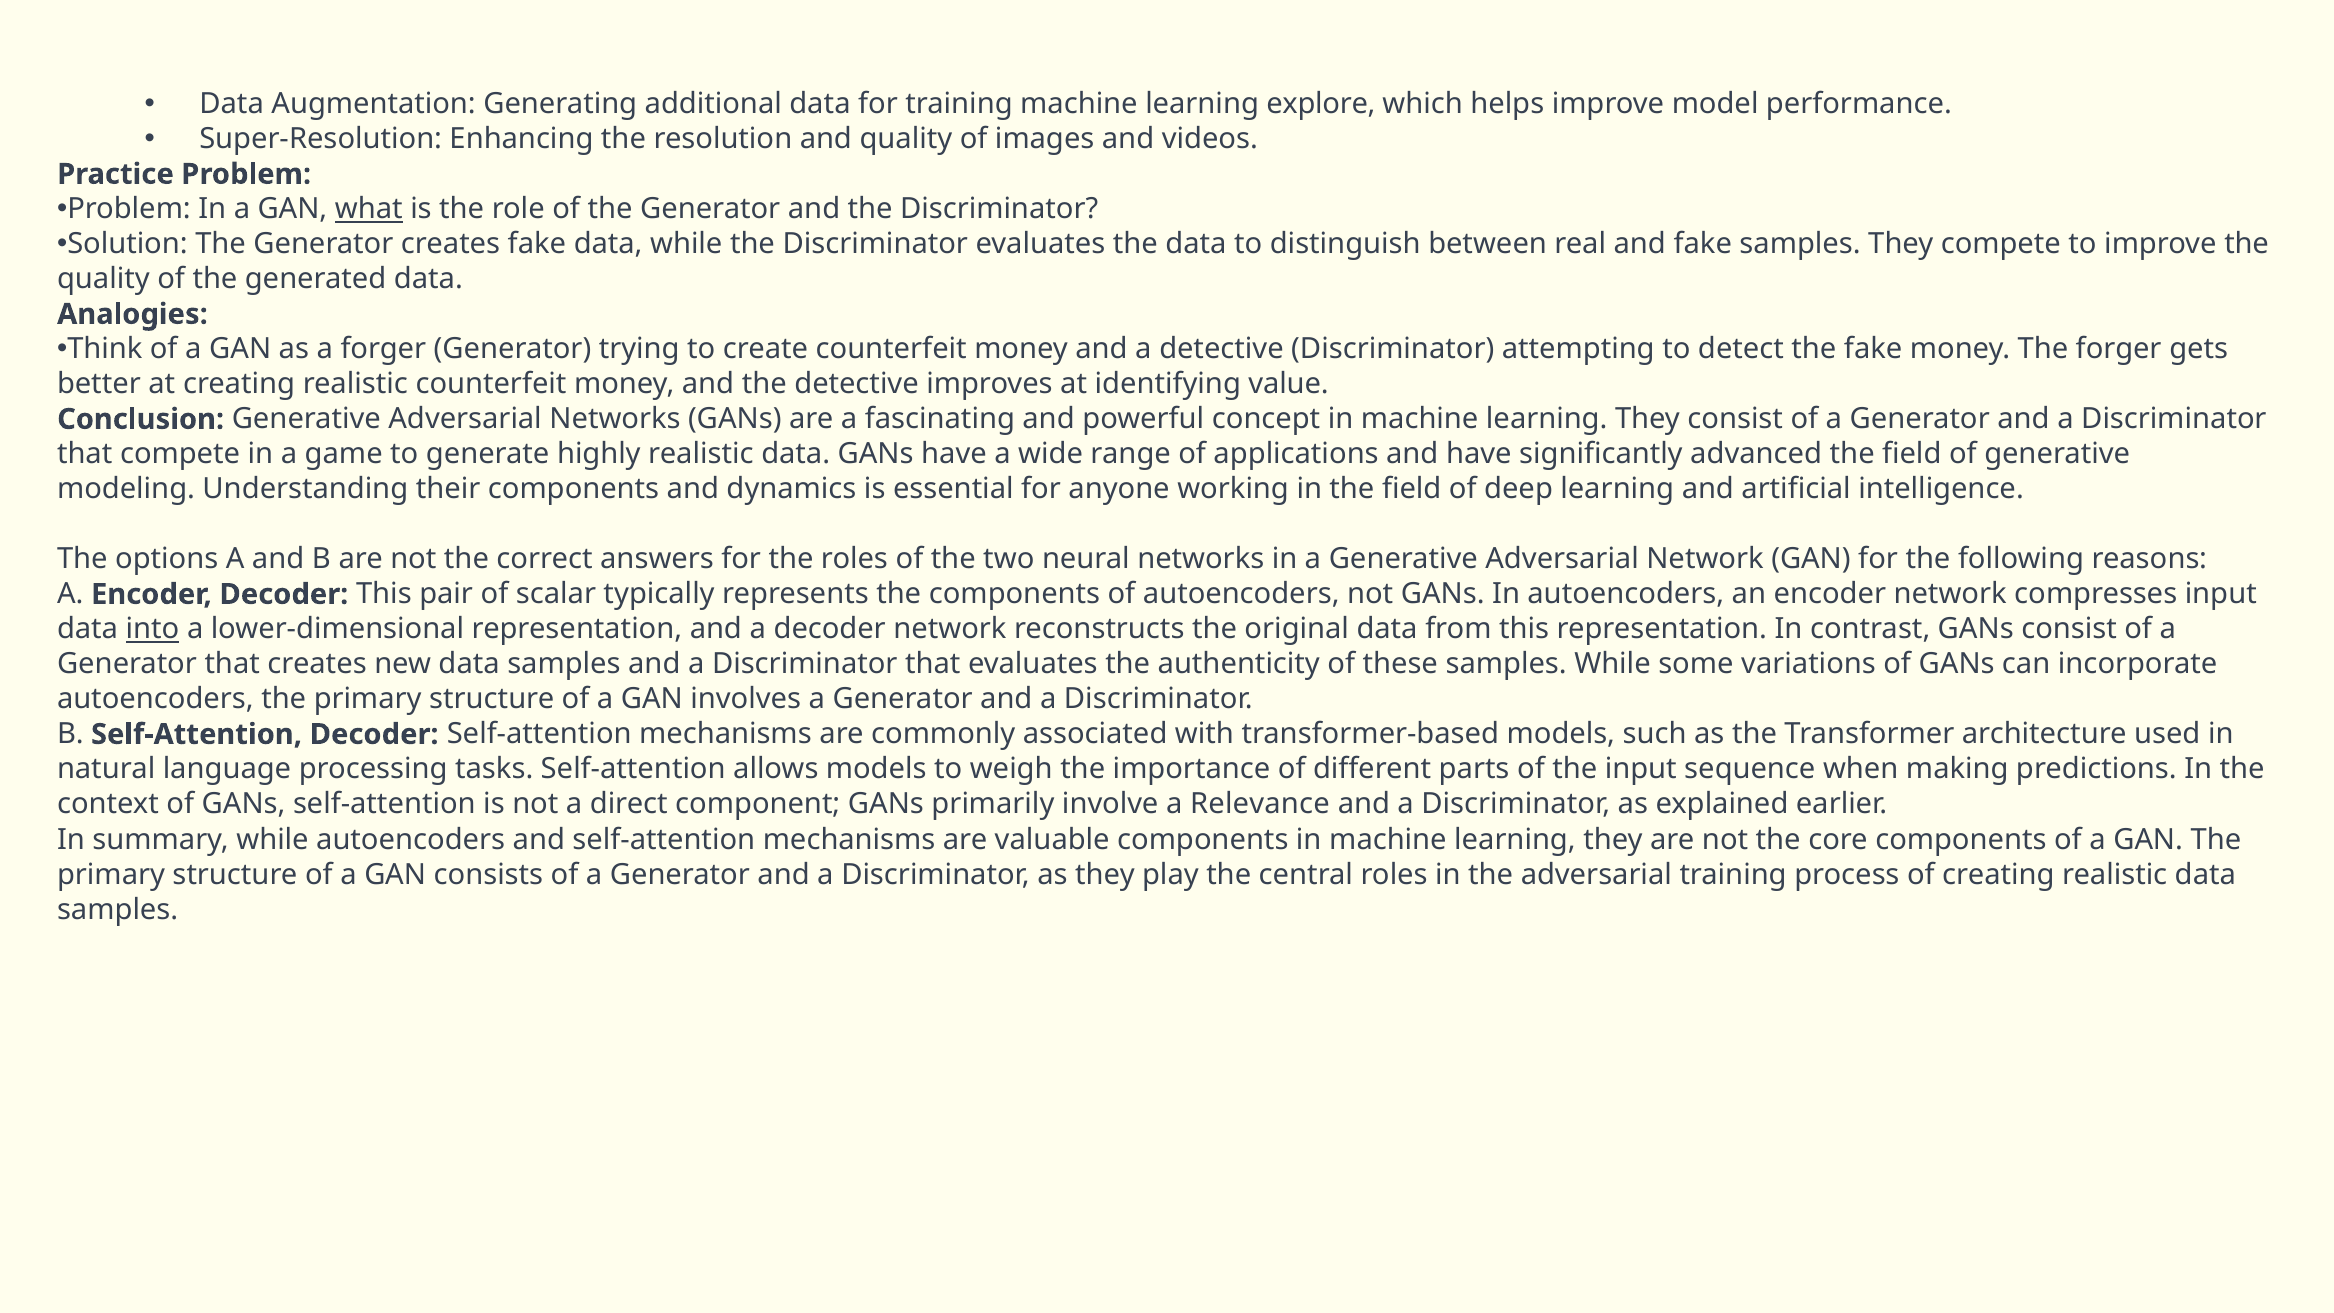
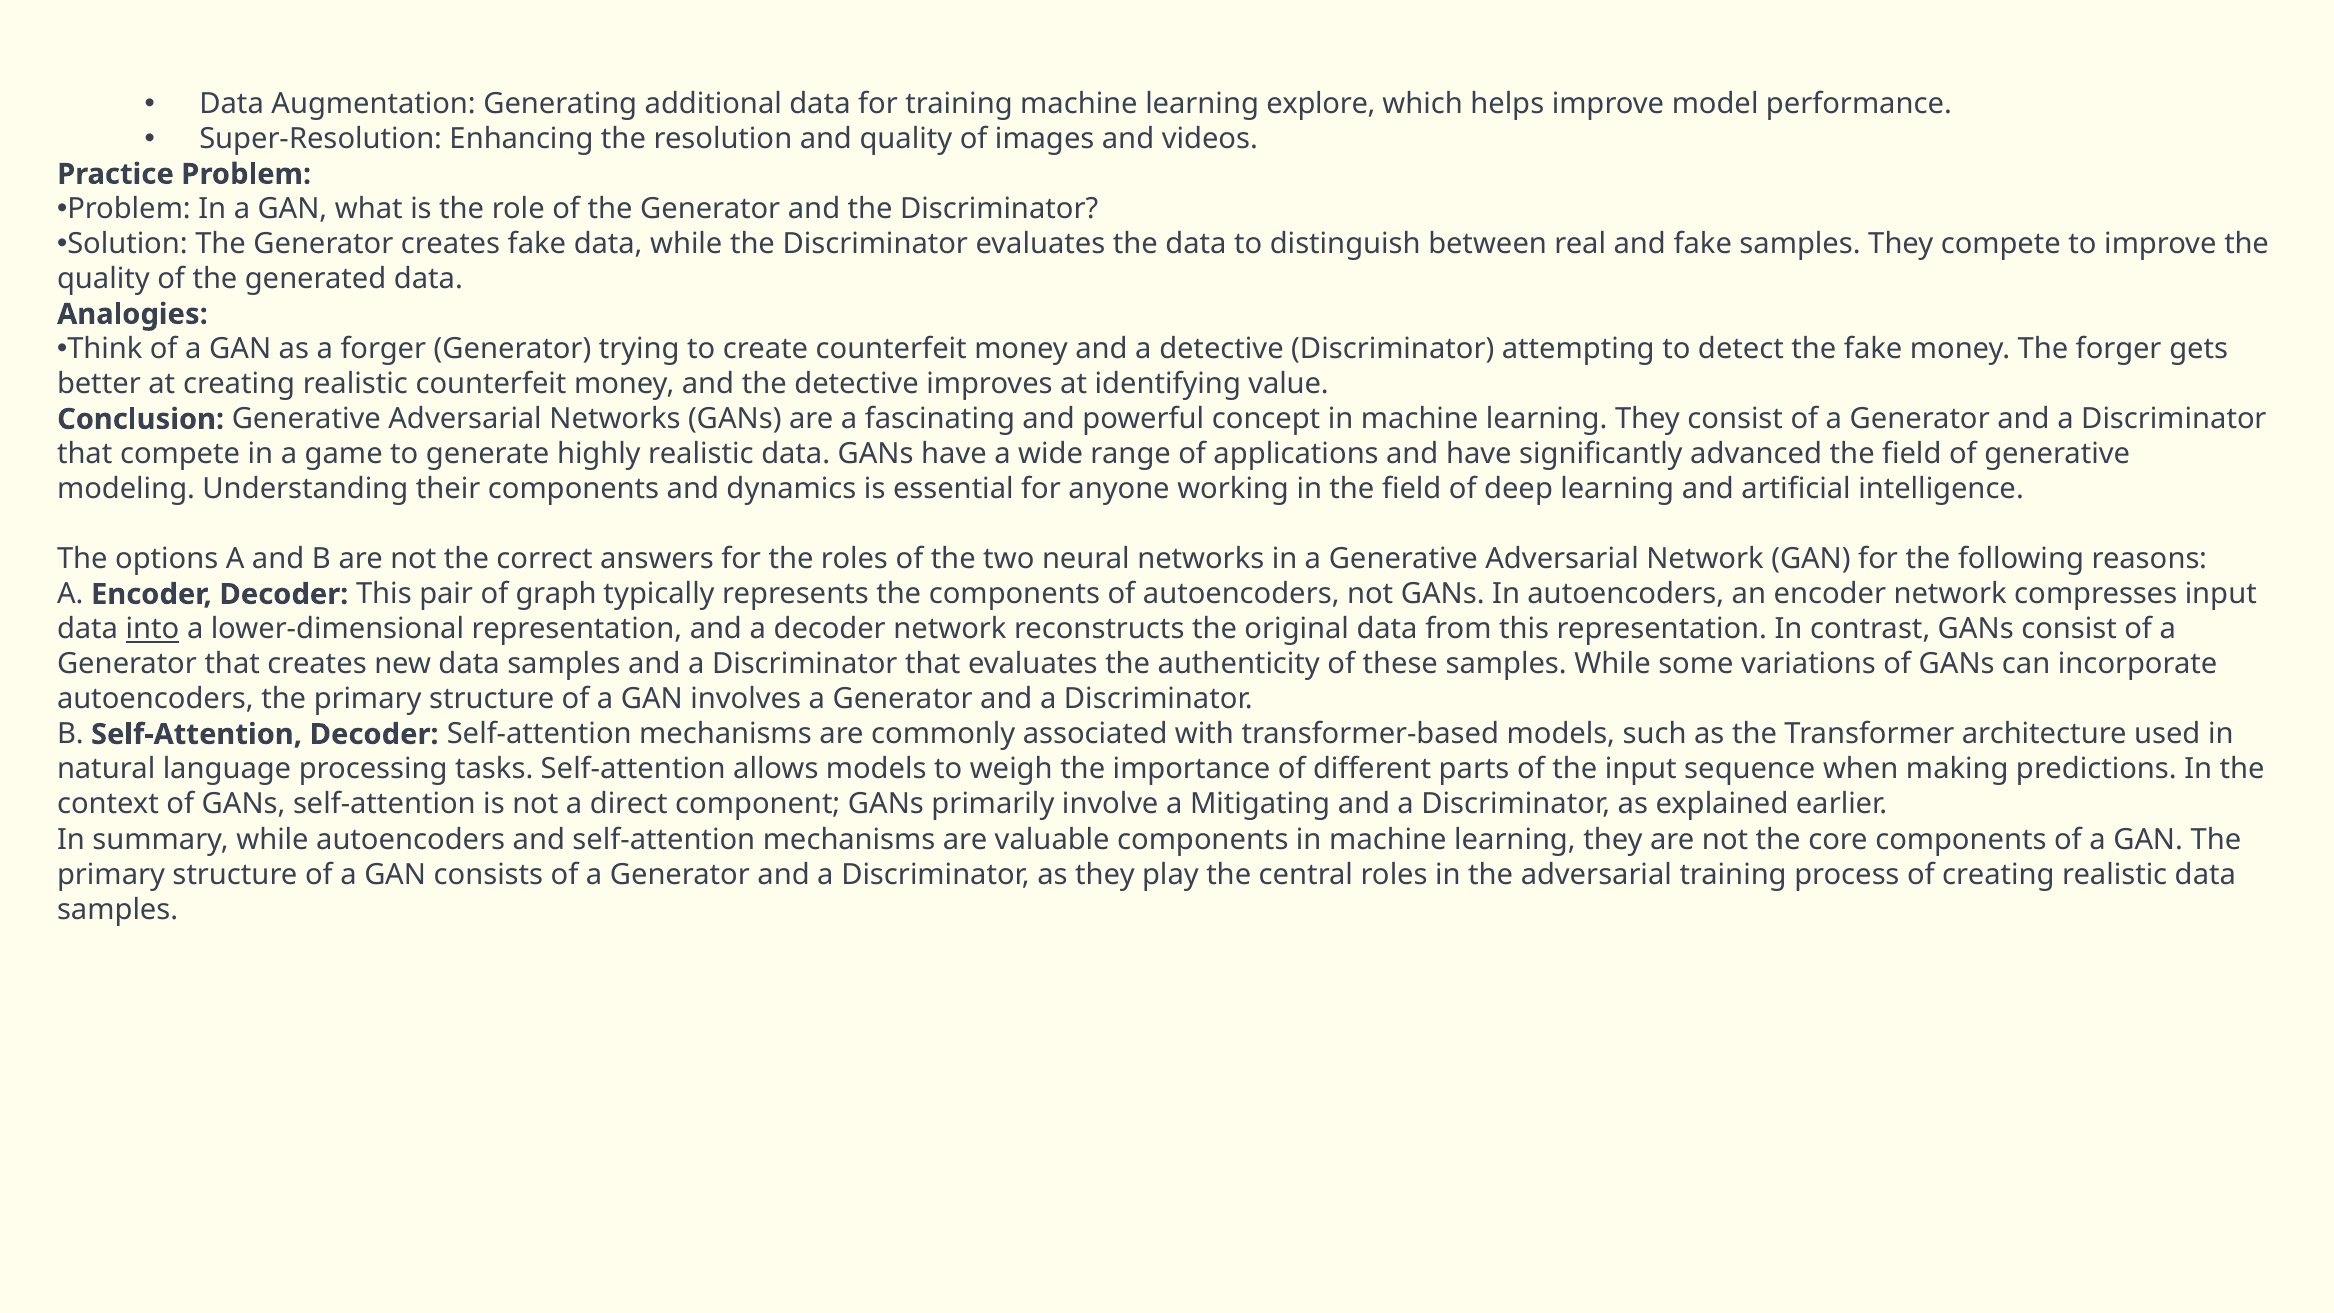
what underline: present -> none
scalar: scalar -> graph
Relevance: Relevance -> Mitigating
